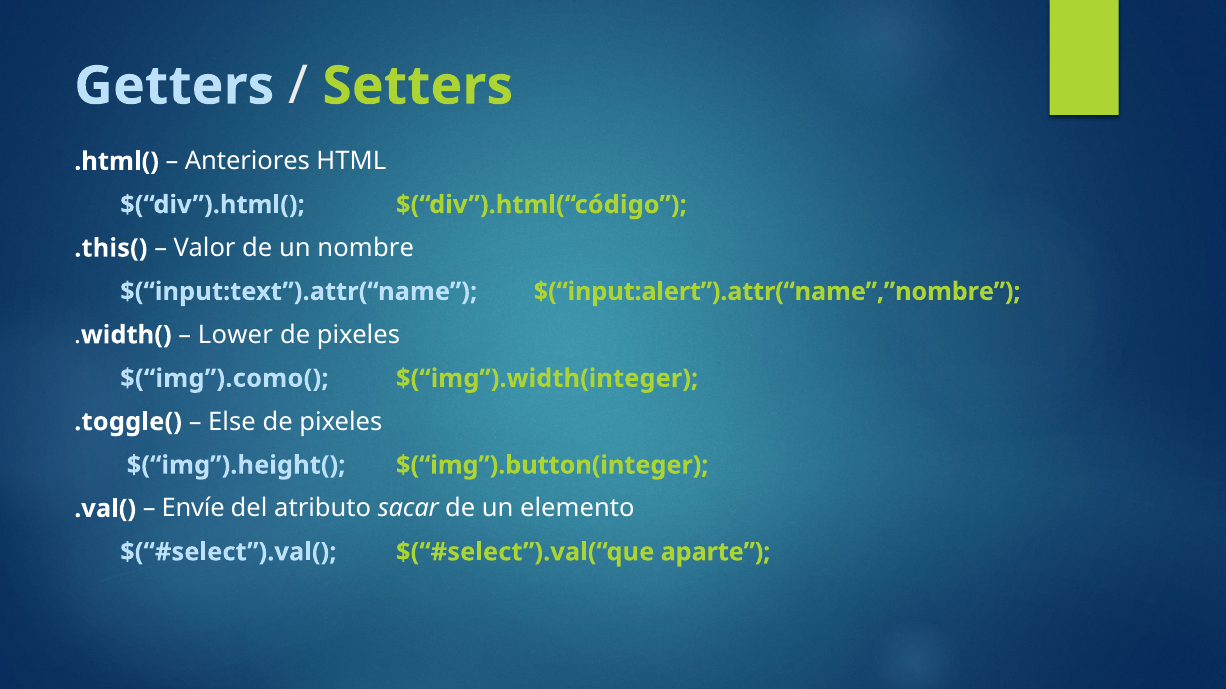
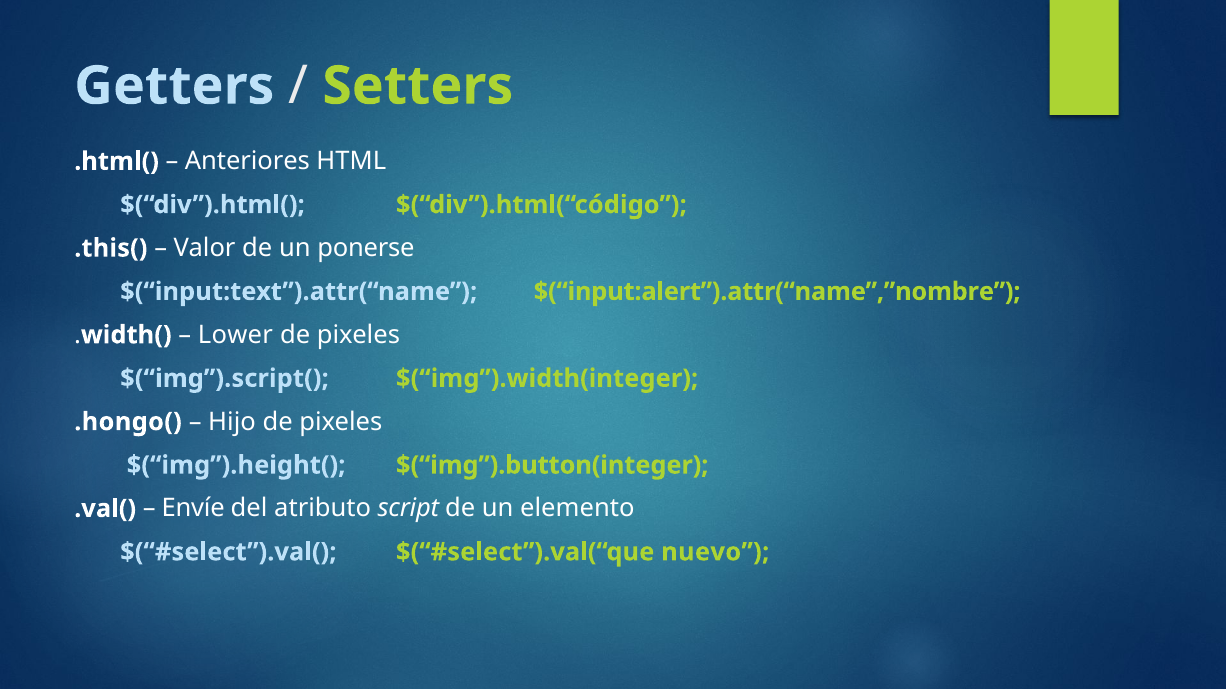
nombre: nombre -> ponerse
$(“img”).como(: $(“img”).como( -> $(“img”).script(
.toggle(: .toggle( -> .hongo(
Else: Else -> Hijo
sacar: sacar -> script
aparte: aparte -> nuevo
